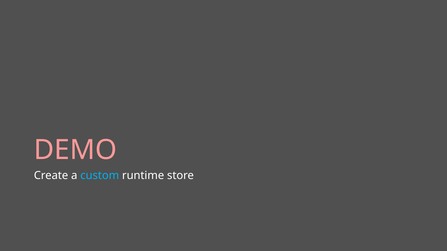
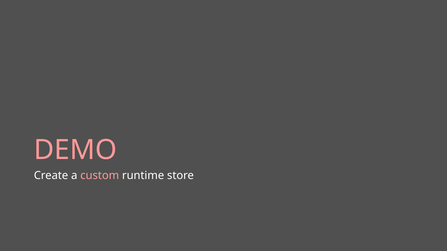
custom colour: light blue -> pink
